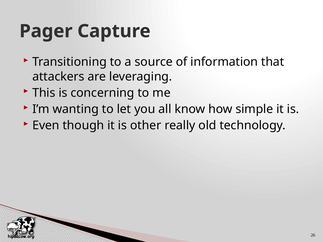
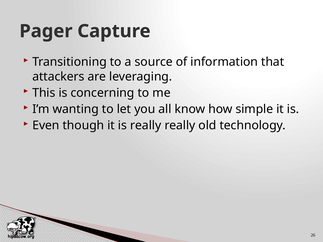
is other: other -> really
